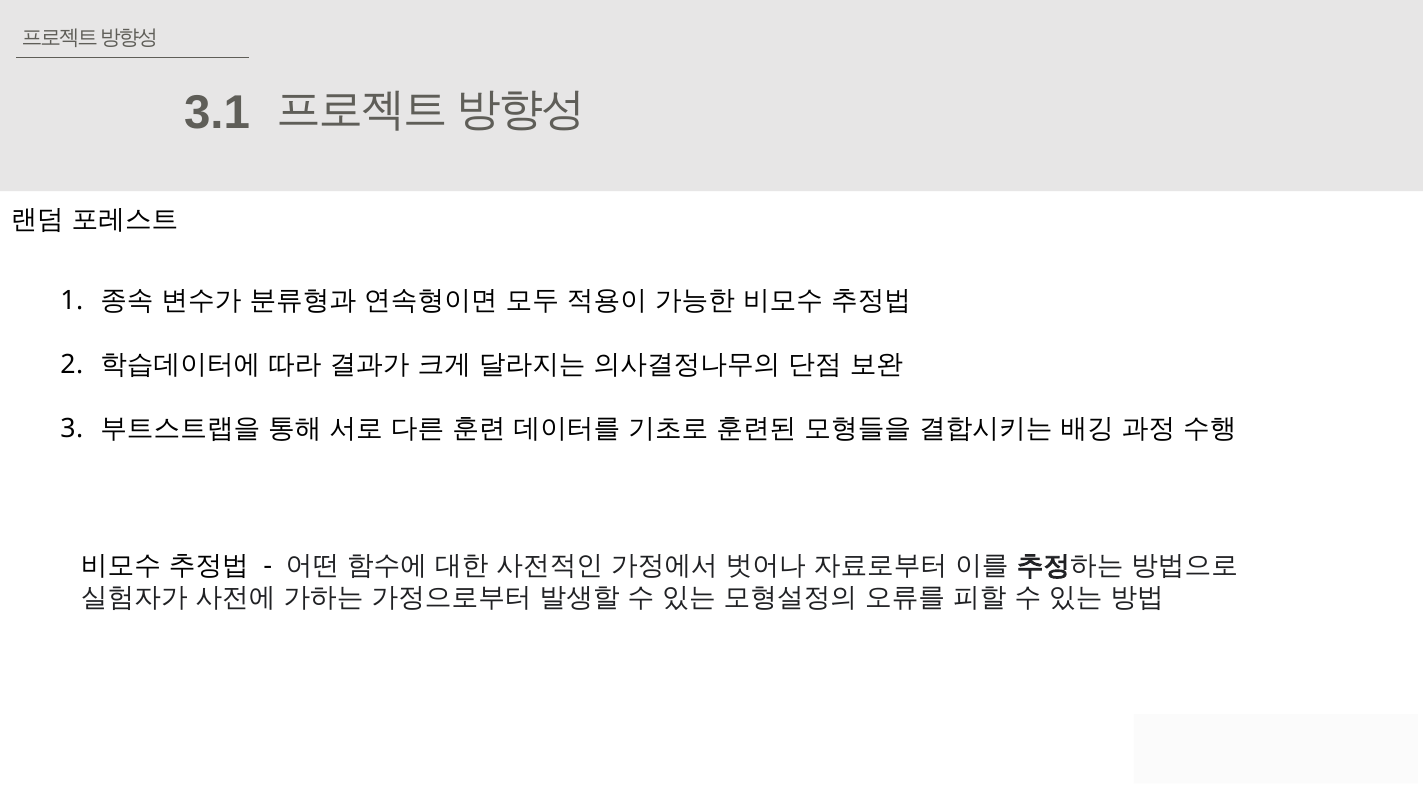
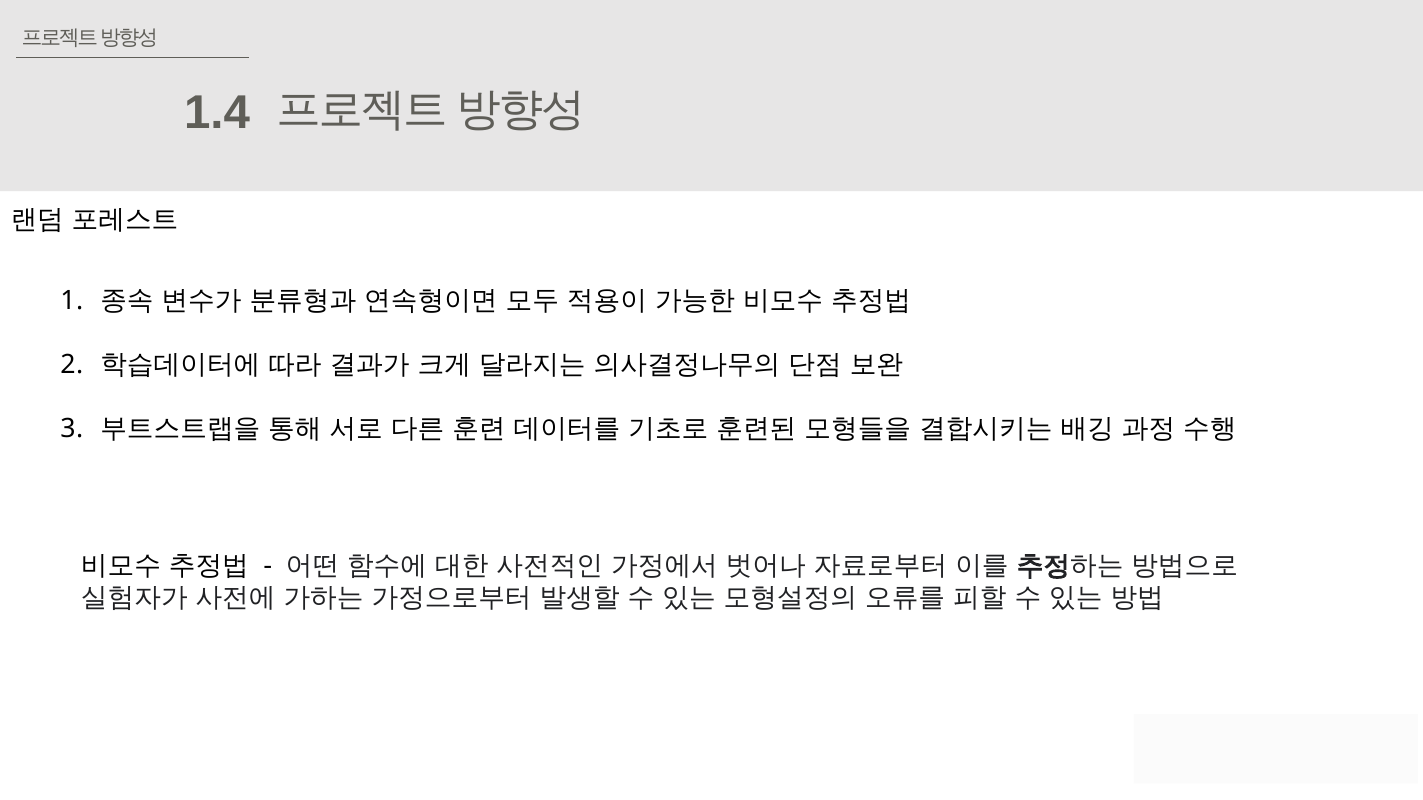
3.1: 3.1 -> 1.4
